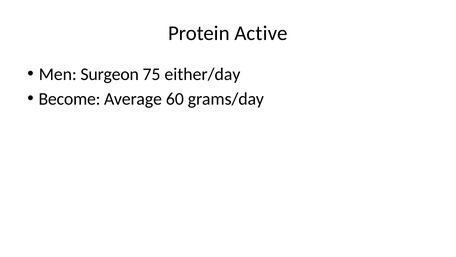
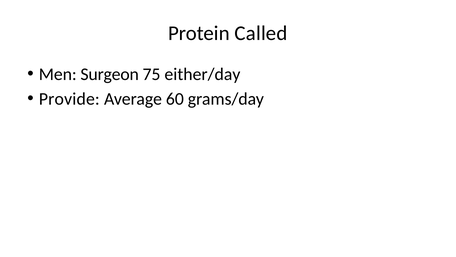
Active: Active -> Called
Become: Become -> Provide
